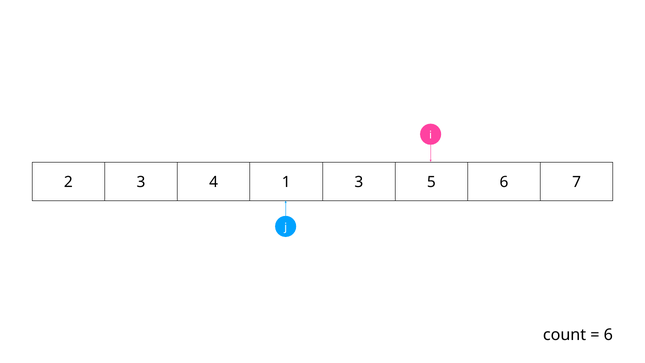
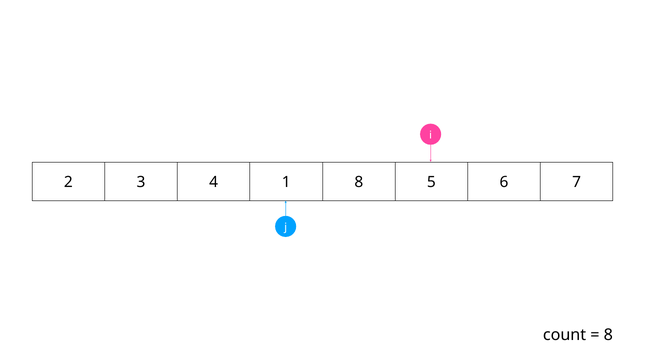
1 3: 3 -> 8
6 at (608, 335): 6 -> 8
